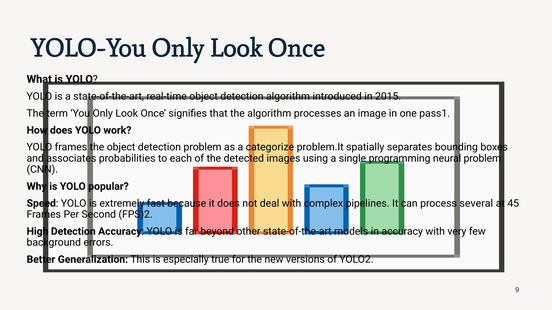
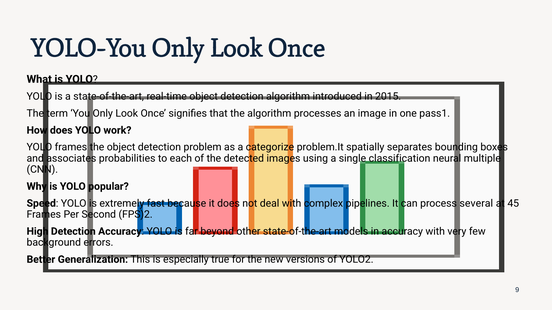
programming: programming -> classification
neural problem: problem -> multiple
